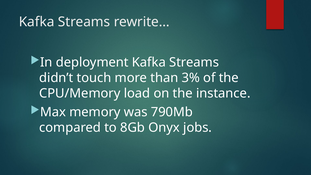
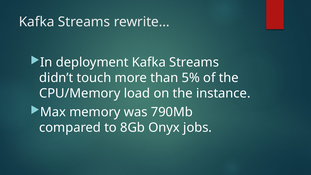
3%: 3% -> 5%
